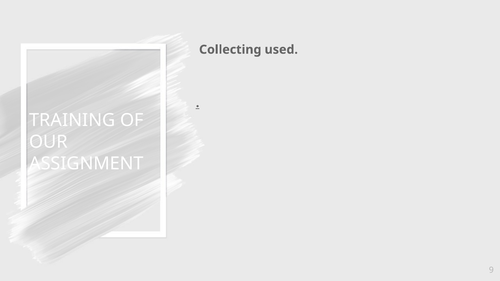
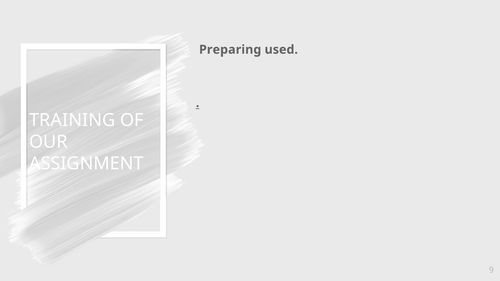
Collecting: Collecting -> Preparing
